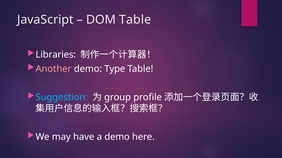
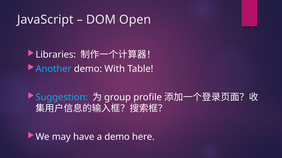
DOM Table: Table -> Open
Another colour: pink -> light blue
Type: Type -> With
